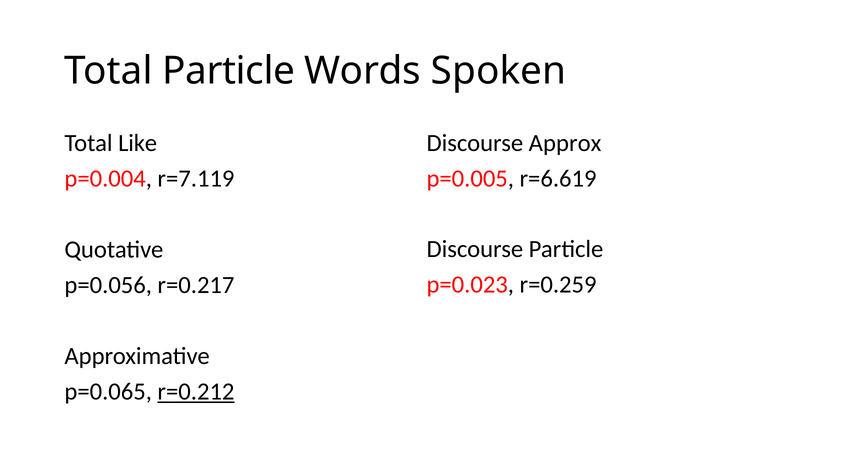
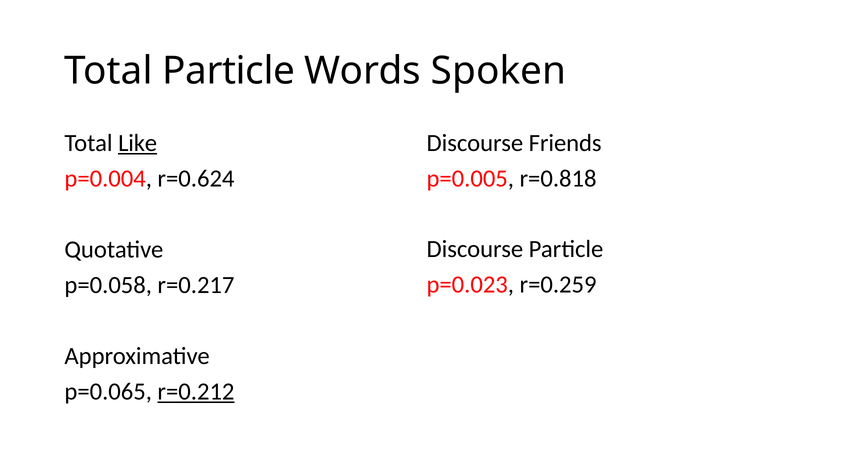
Approx: Approx -> Friends
Like underline: none -> present
r=6.619: r=6.619 -> r=0.818
r=7.119: r=7.119 -> r=0.624
p=0.056: p=0.056 -> p=0.058
